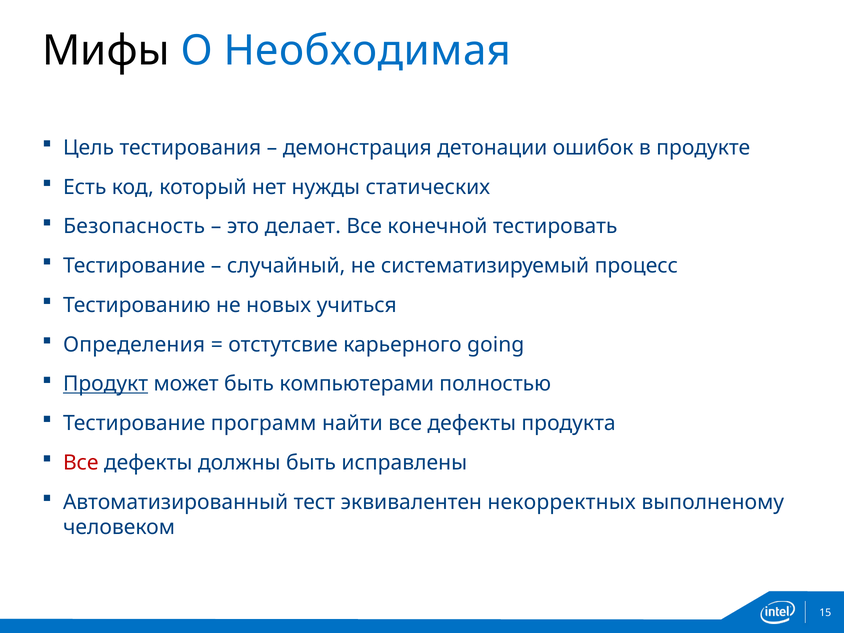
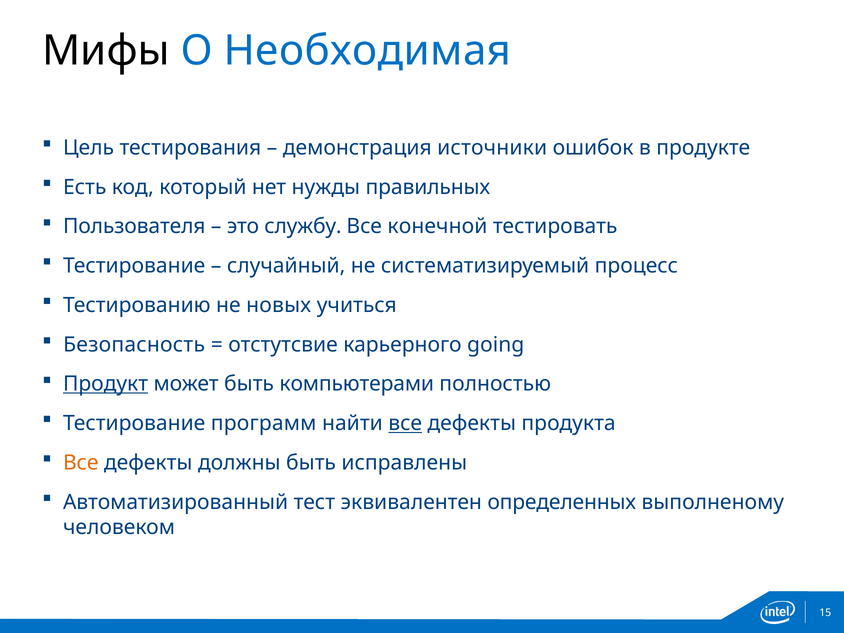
детонации: детонации -> источники
статических: статических -> правильных
Безопасность: Безопасность -> Пользователя
делает: делает -> службу
Определения: Определения -> Безопасность
все at (405, 423) underline: none -> present
Все at (81, 463) colour: red -> orange
некорректных: некорректных -> определенных
